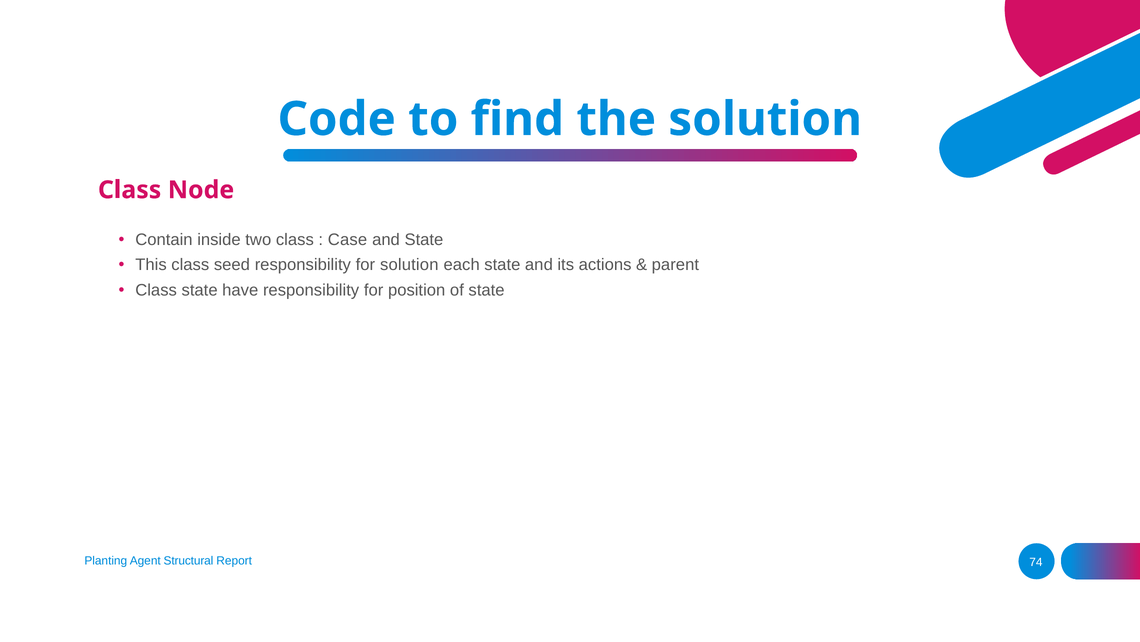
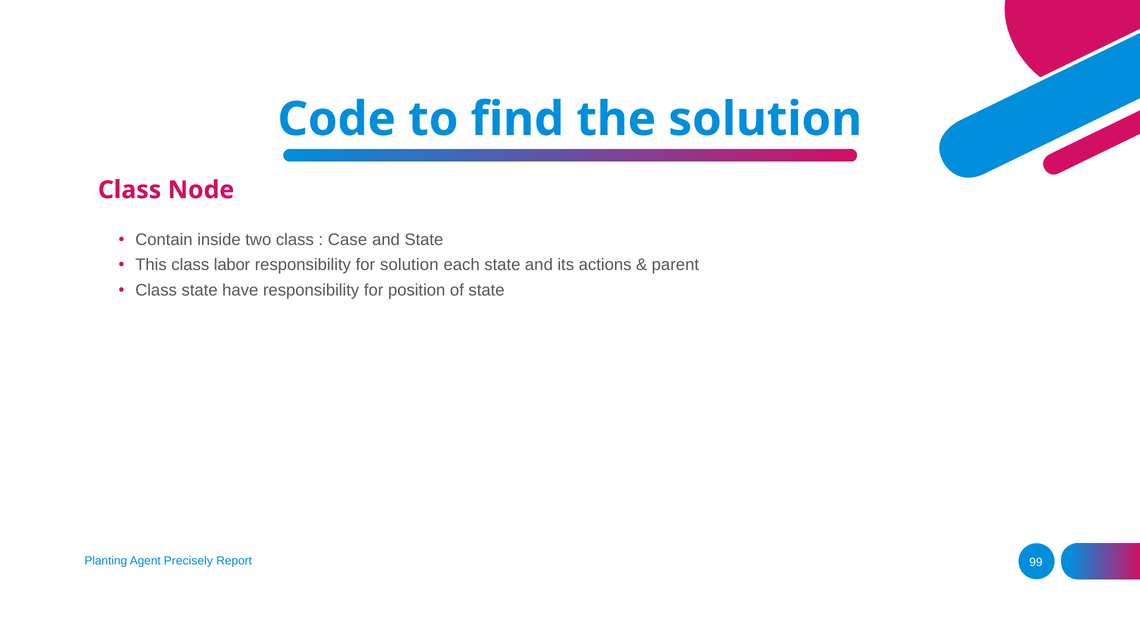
seed: seed -> labor
Structural: Structural -> Precisely
74: 74 -> 99
